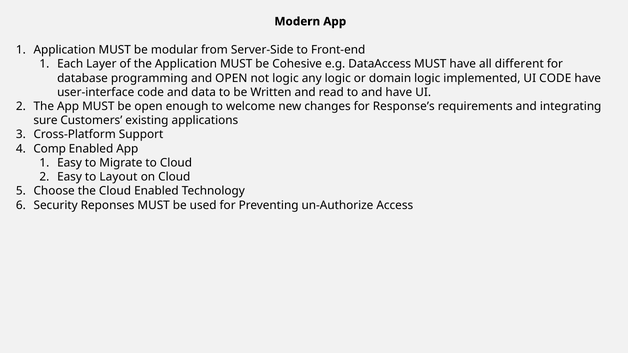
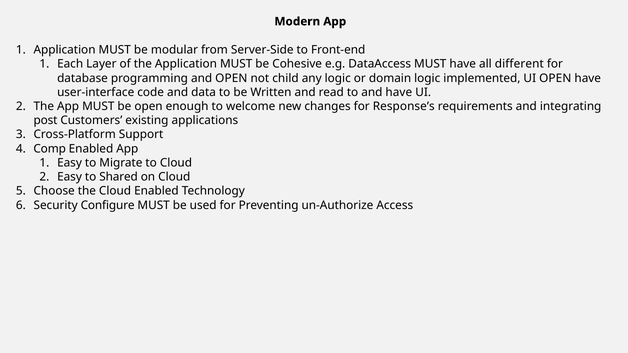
not logic: logic -> child
UI CODE: CODE -> OPEN
sure: sure -> post
Layout: Layout -> Shared
Reponses: Reponses -> Configure
